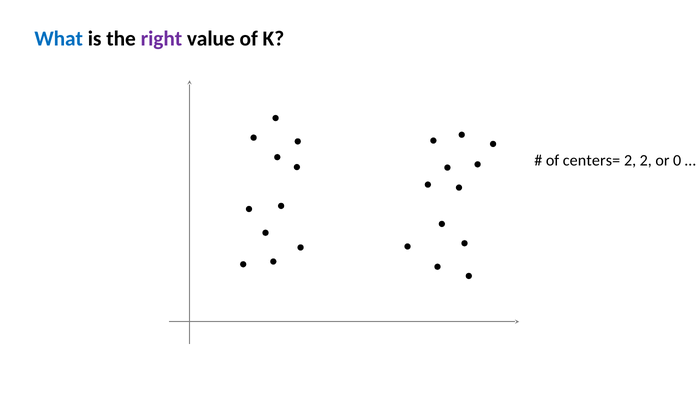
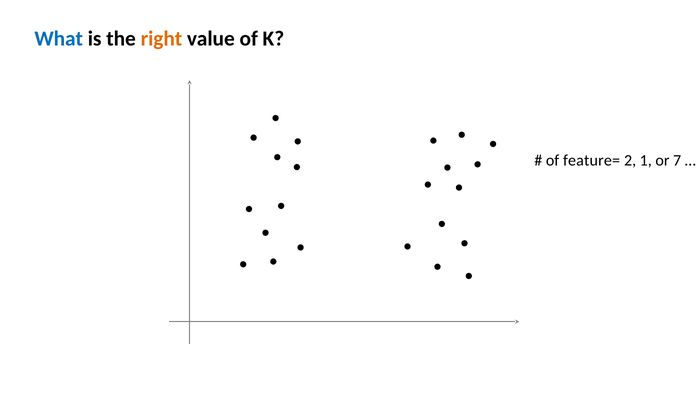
right colour: purple -> orange
centers=: centers= -> feature=
2 2: 2 -> 1
0: 0 -> 7
